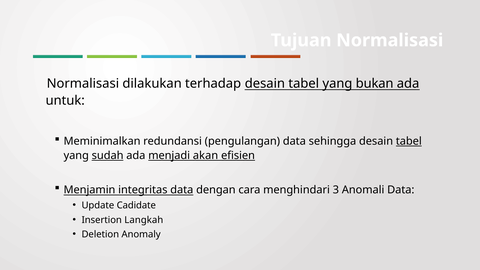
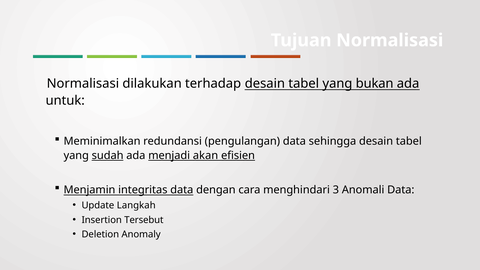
tabel at (409, 141) underline: present -> none
Cadidate: Cadidate -> Langkah
Langkah: Langkah -> Tersebut
